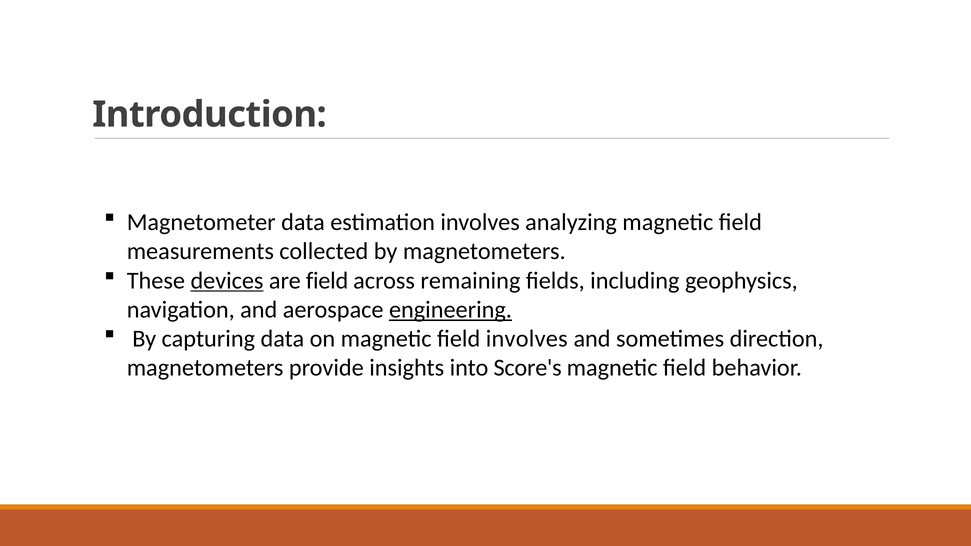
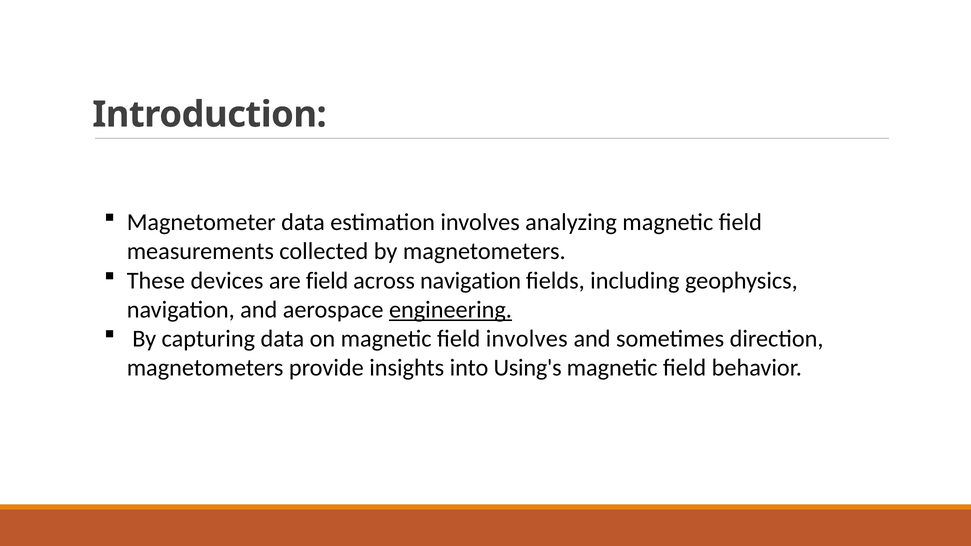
devices underline: present -> none
across remaining: remaining -> navigation
Score's: Score's -> Using's
